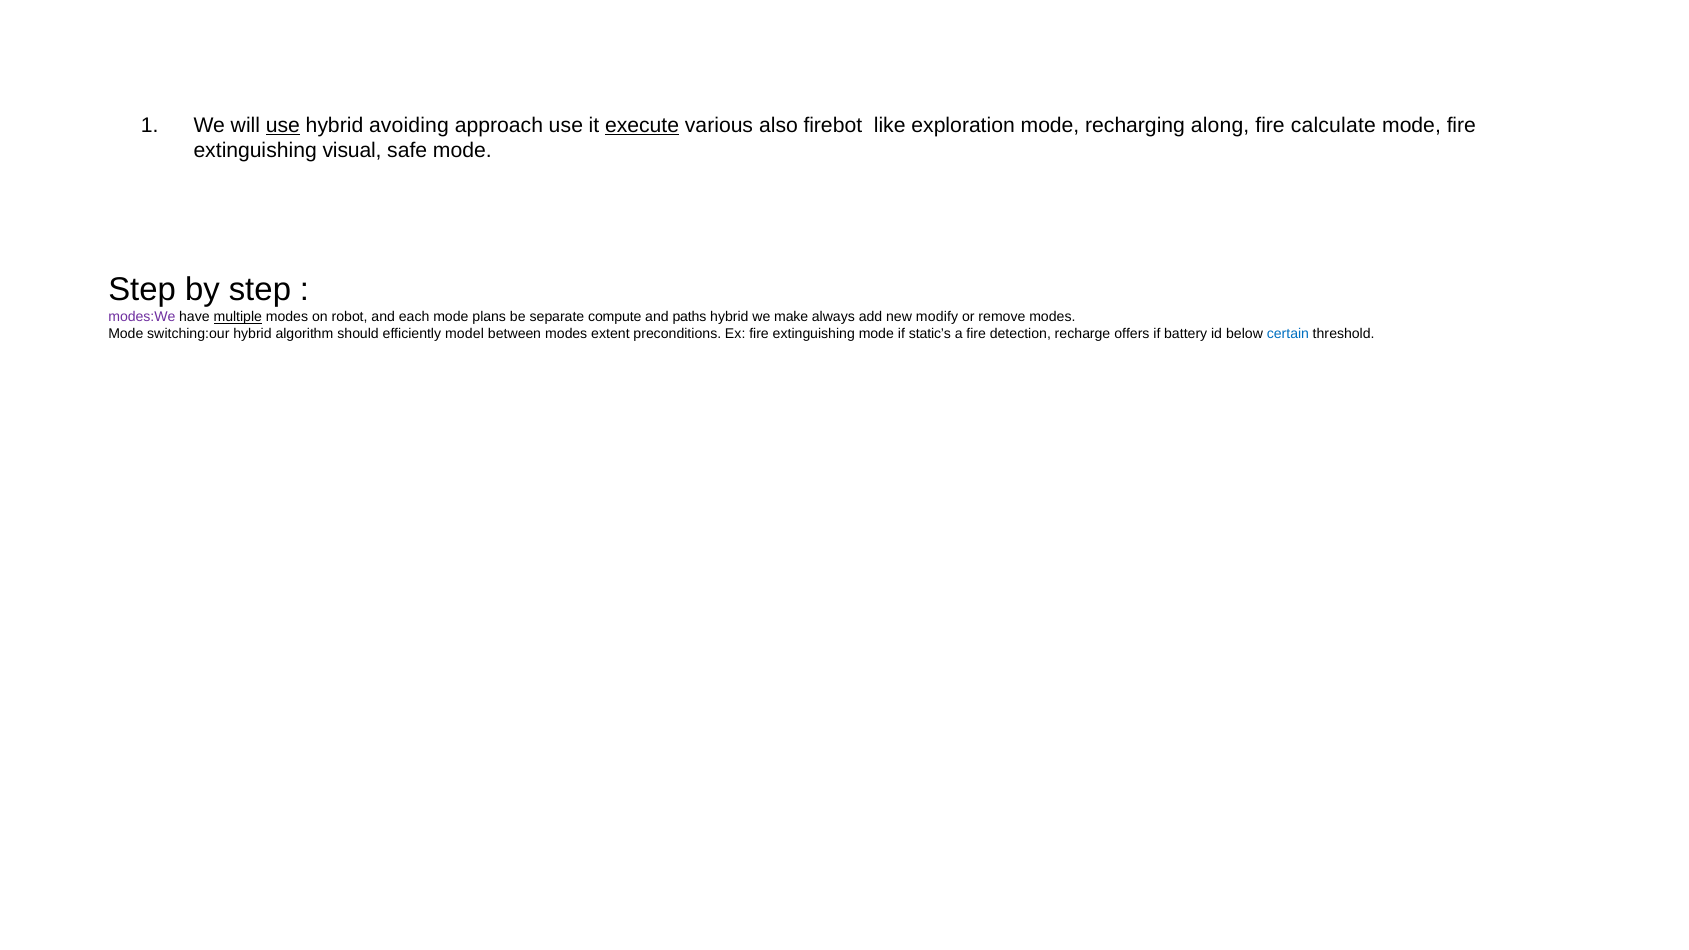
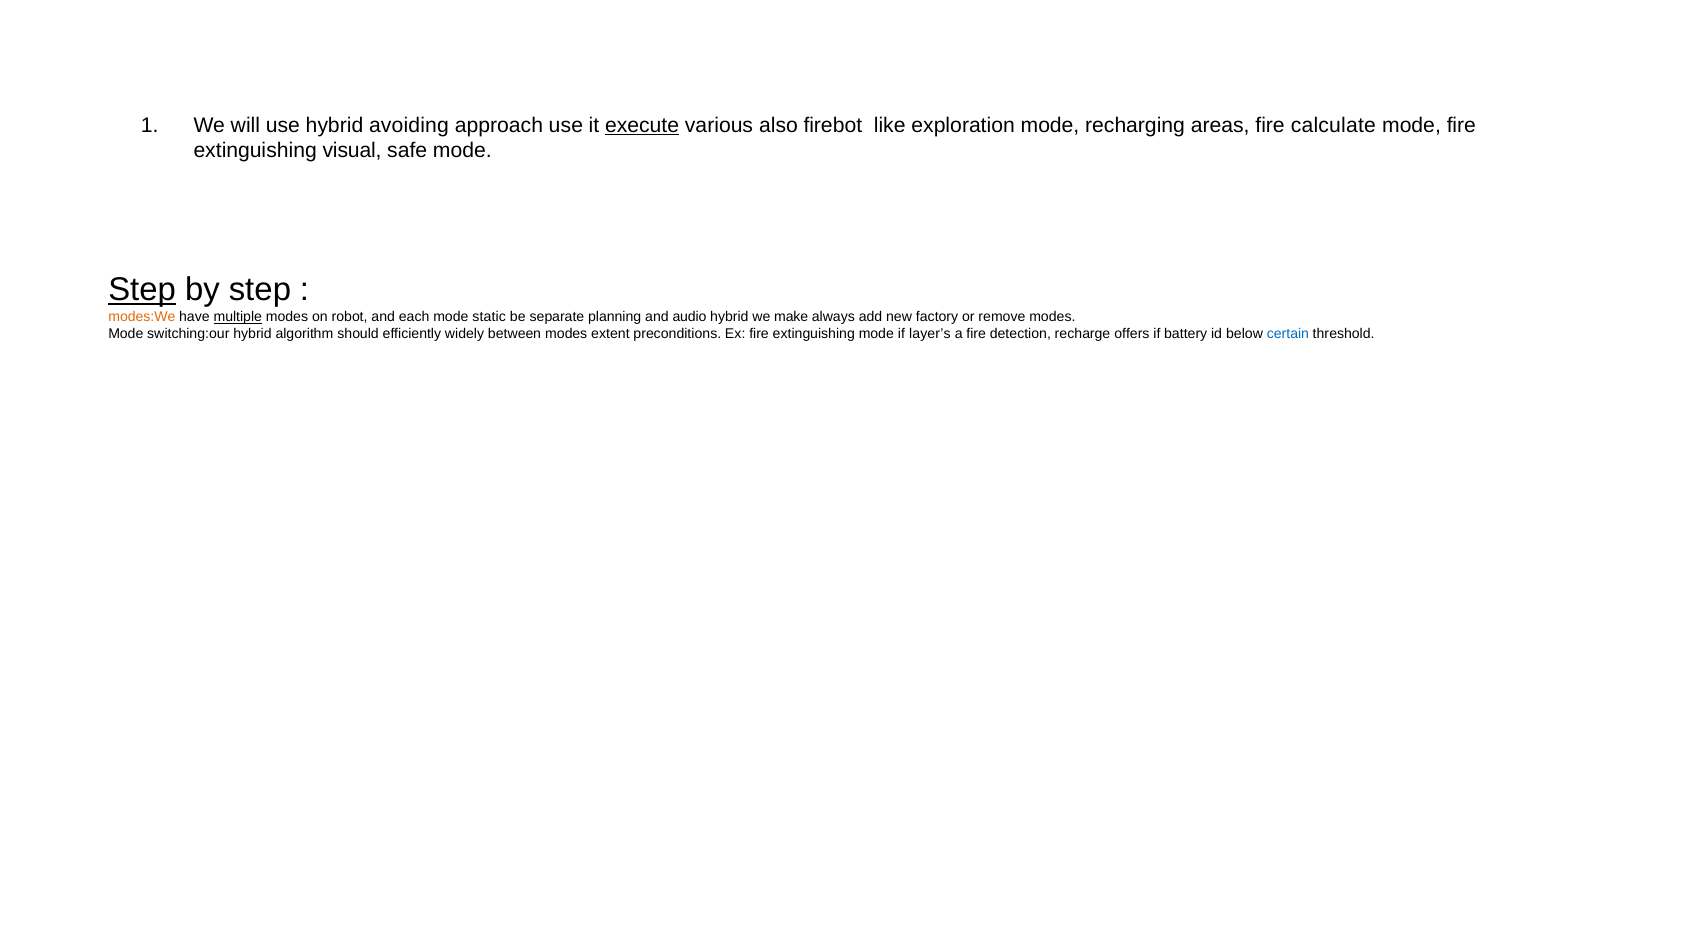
use at (283, 125) underline: present -> none
along: along -> areas
Step at (142, 290) underline: none -> present
modes:We colour: purple -> orange
plans: plans -> static
compute: compute -> planning
paths: paths -> audio
modify: modify -> factory
model: model -> widely
static’s: static’s -> layer’s
